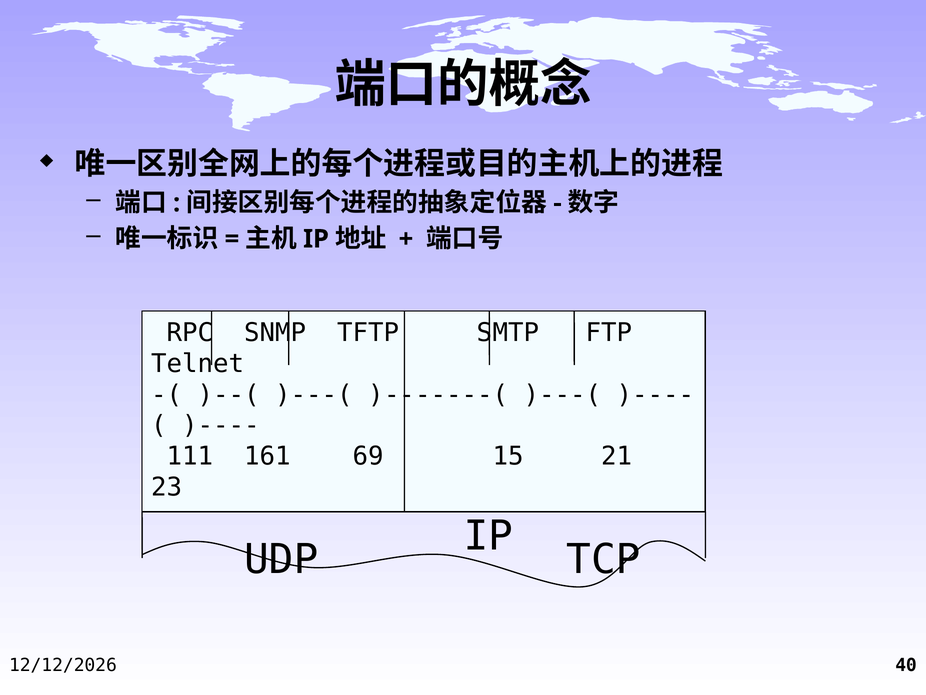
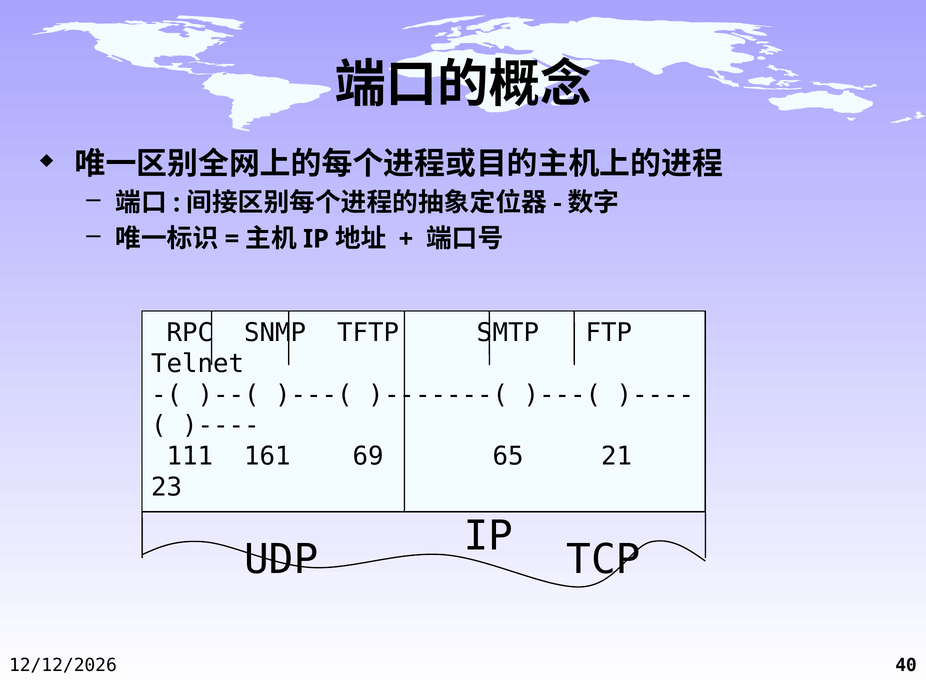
15: 15 -> 65
